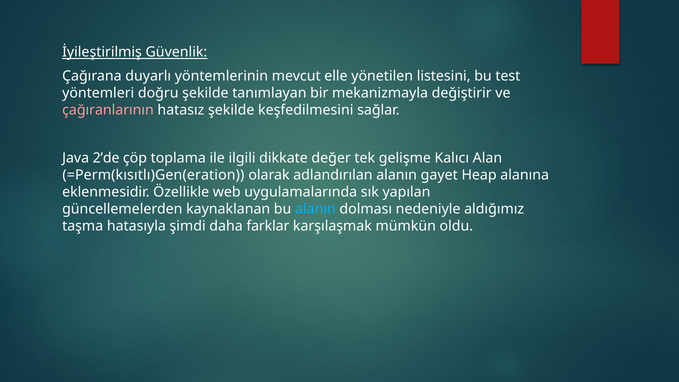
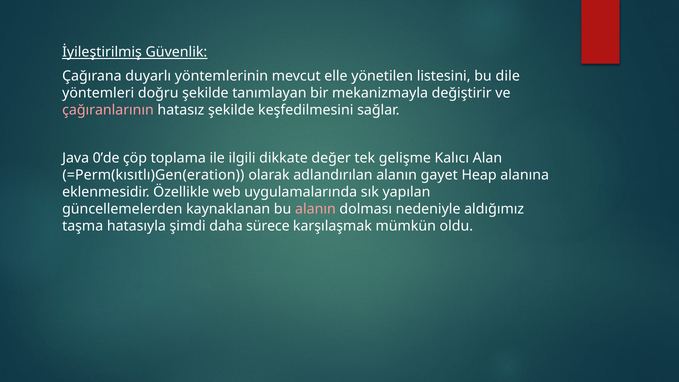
test: test -> dile
2’de: 2’de -> 0’de
alanın at (315, 209) colour: light blue -> pink
farklar: farklar -> sürece
